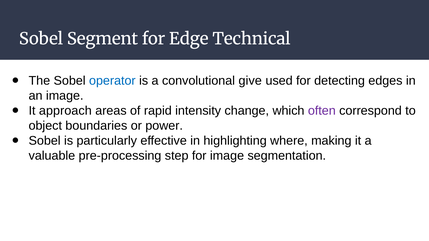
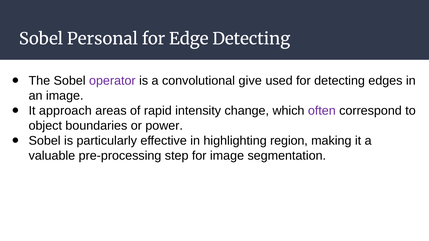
Segment: Segment -> Personal
Edge Technical: Technical -> Detecting
operator colour: blue -> purple
where: where -> region
